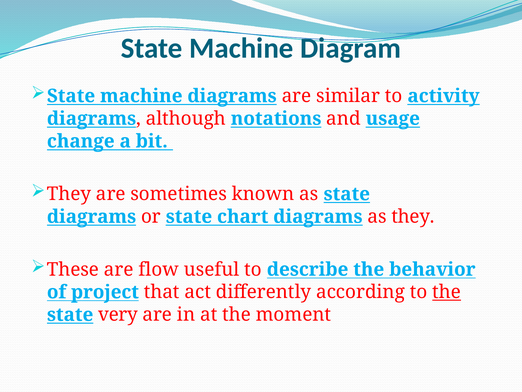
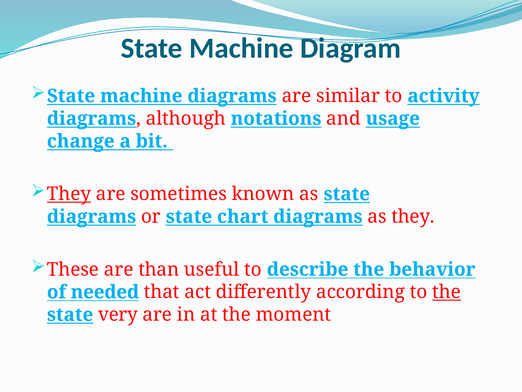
They at (69, 194) underline: none -> present
flow: flow -> than
project: project -> needed
